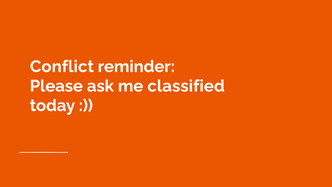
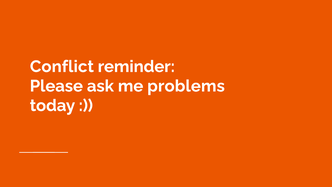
classified: classified -> problems
